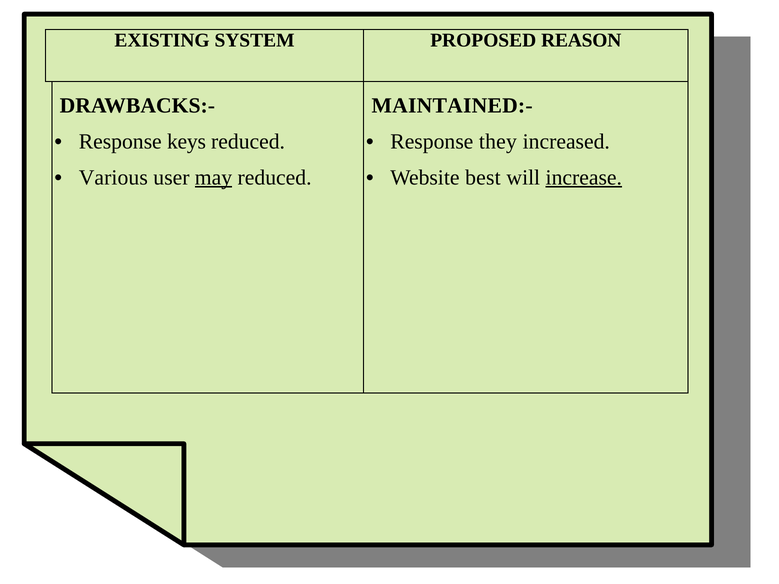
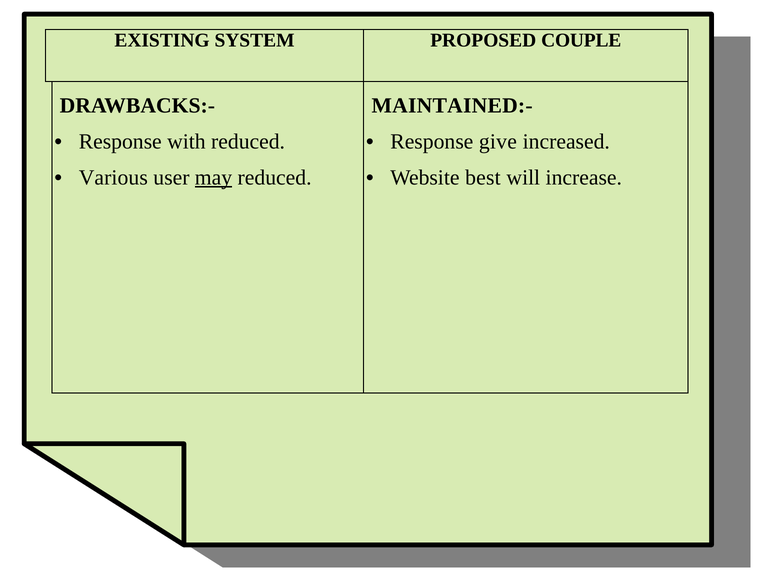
REASON: REASON -> COUPLE
keys: keys -> with
they: they -> give
increase underline: present -> none
